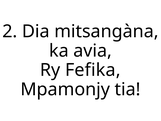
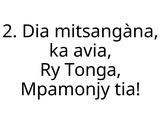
Fefika: Fefika -> Tonga
